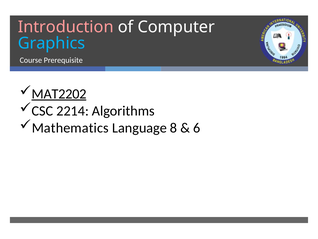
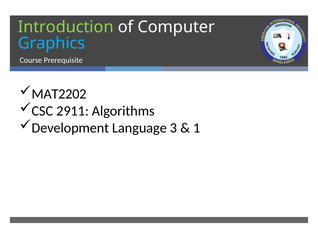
Introduction colour: pink -> light green
MAT2202 underline: present -> none
2214: 2214 -> 2911
Mathematics: Mathematics -> Development
8: 8 -> 3
6: 6 -> 1
